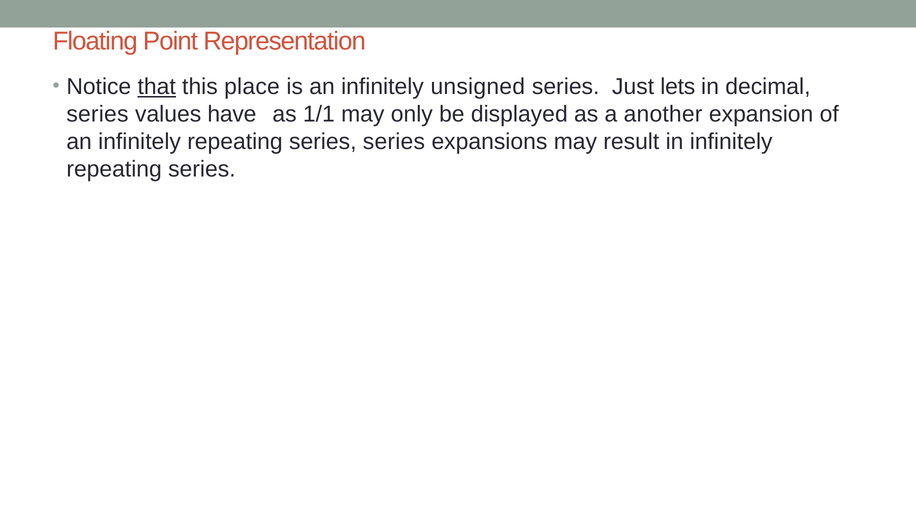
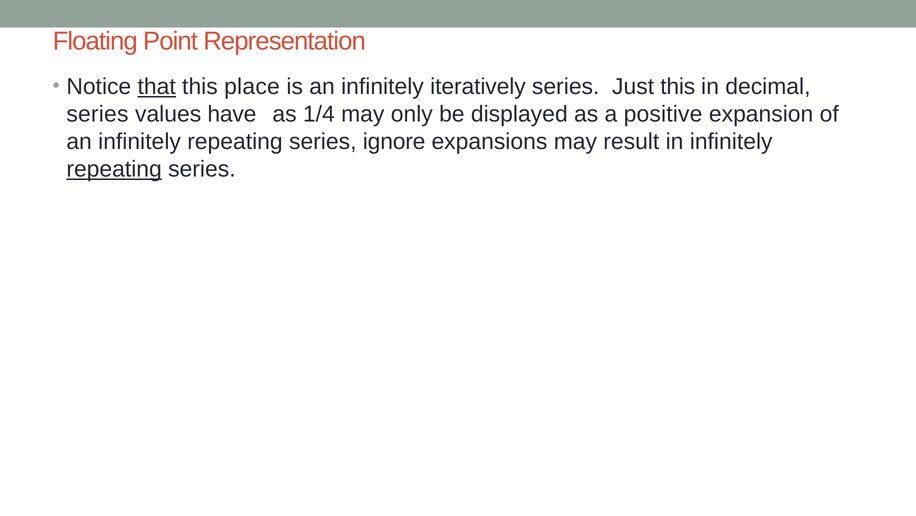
unsigned: unsigned -> iteratively
Just lets: lets -> this
1/1: 1/1 -> 1/4
another: another -> positive
series series: series -> ignore
repeating at (114, 169) underline: none -> present
